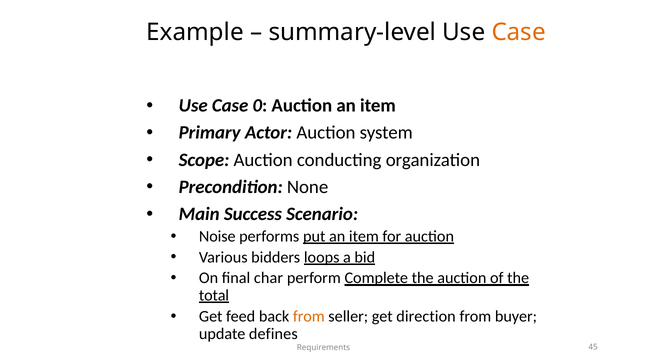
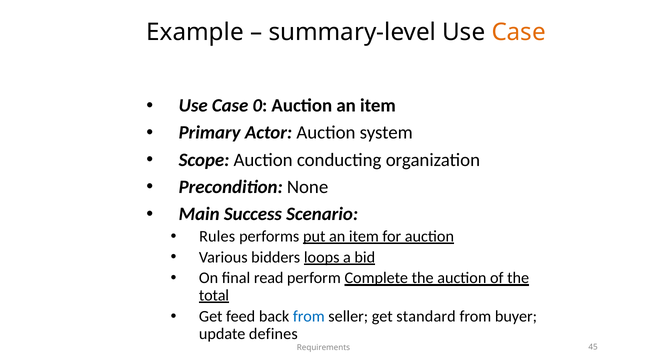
Noise: Noise -> Rules
char: char -> read
from at (309, 316) colour: orange -> blue
direction: direction -> standard
